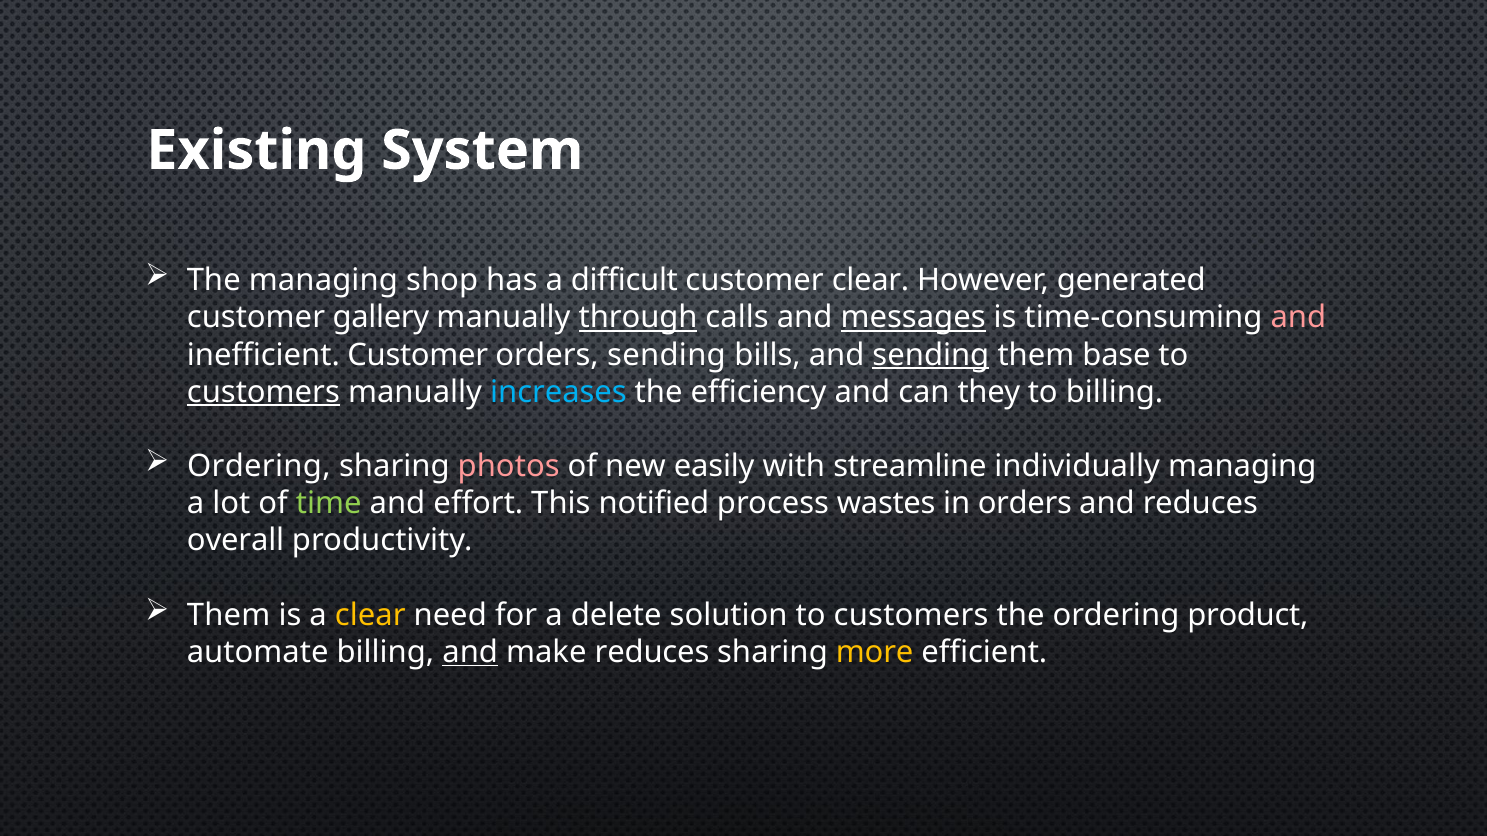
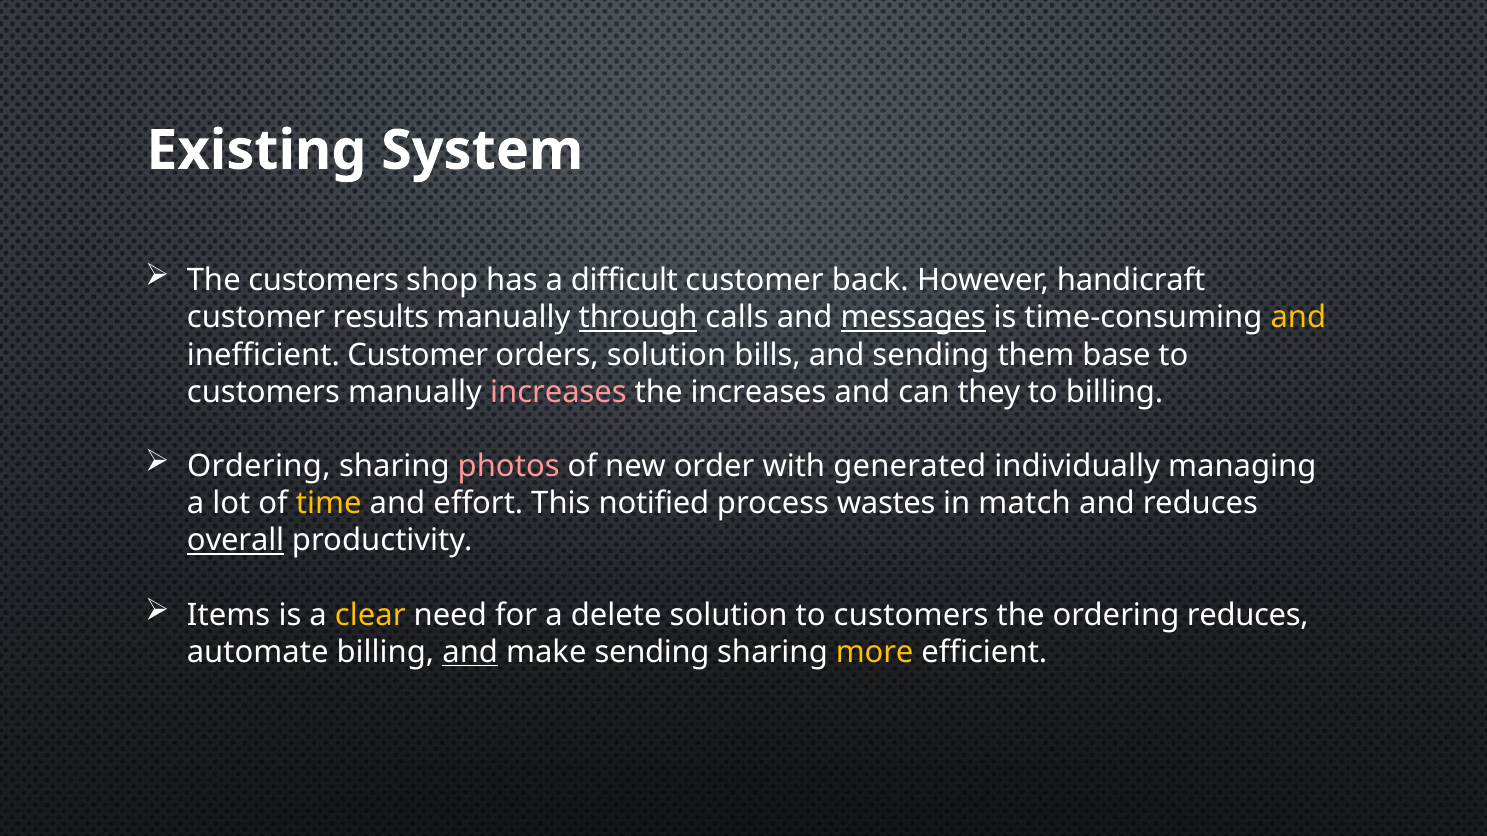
The managing: managing -> customers
customer clear: clear -> back
generated: generated -> handicraft
gallery: gallery -> results
and at (1298, 318) colour: pink -> yellow
orders sending: sending -> solution
sending at (931, 355) underline: present -> none
customers at (263, 392) underline: present -> none
increases at (558, 392) colour: light blue -> pink
the efficiency: efficiency -> increases
easily: easily -> order
streamline: streamline -> generated
time colour: light green -> yellow
in orders: orders -> match
overall underline: none -> present
Them at (229, 615): Them -> Items
ordering product: product -> reduces
make reduces: reduces -> sending
